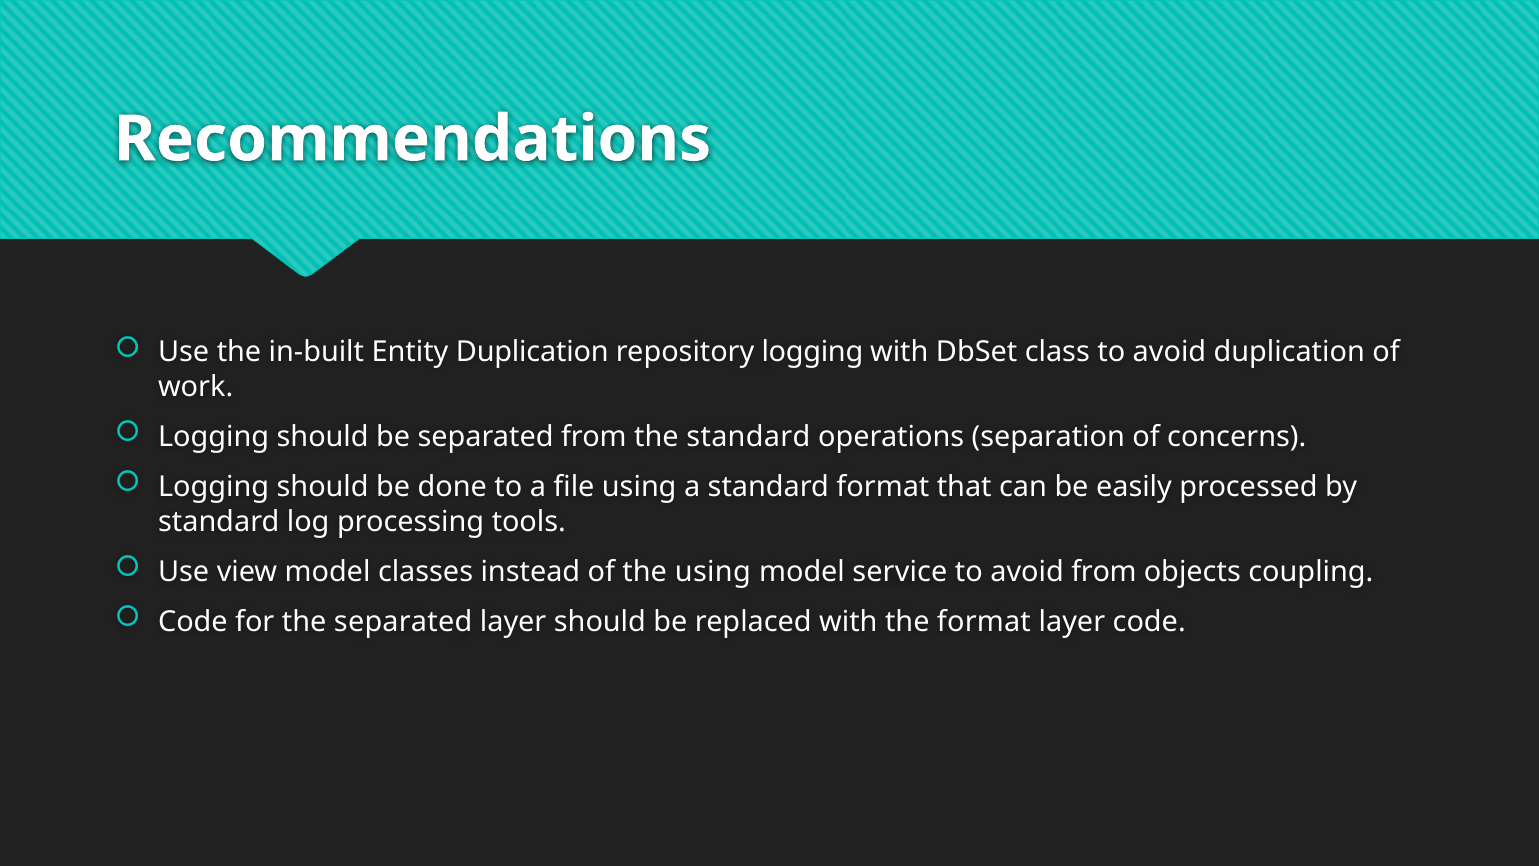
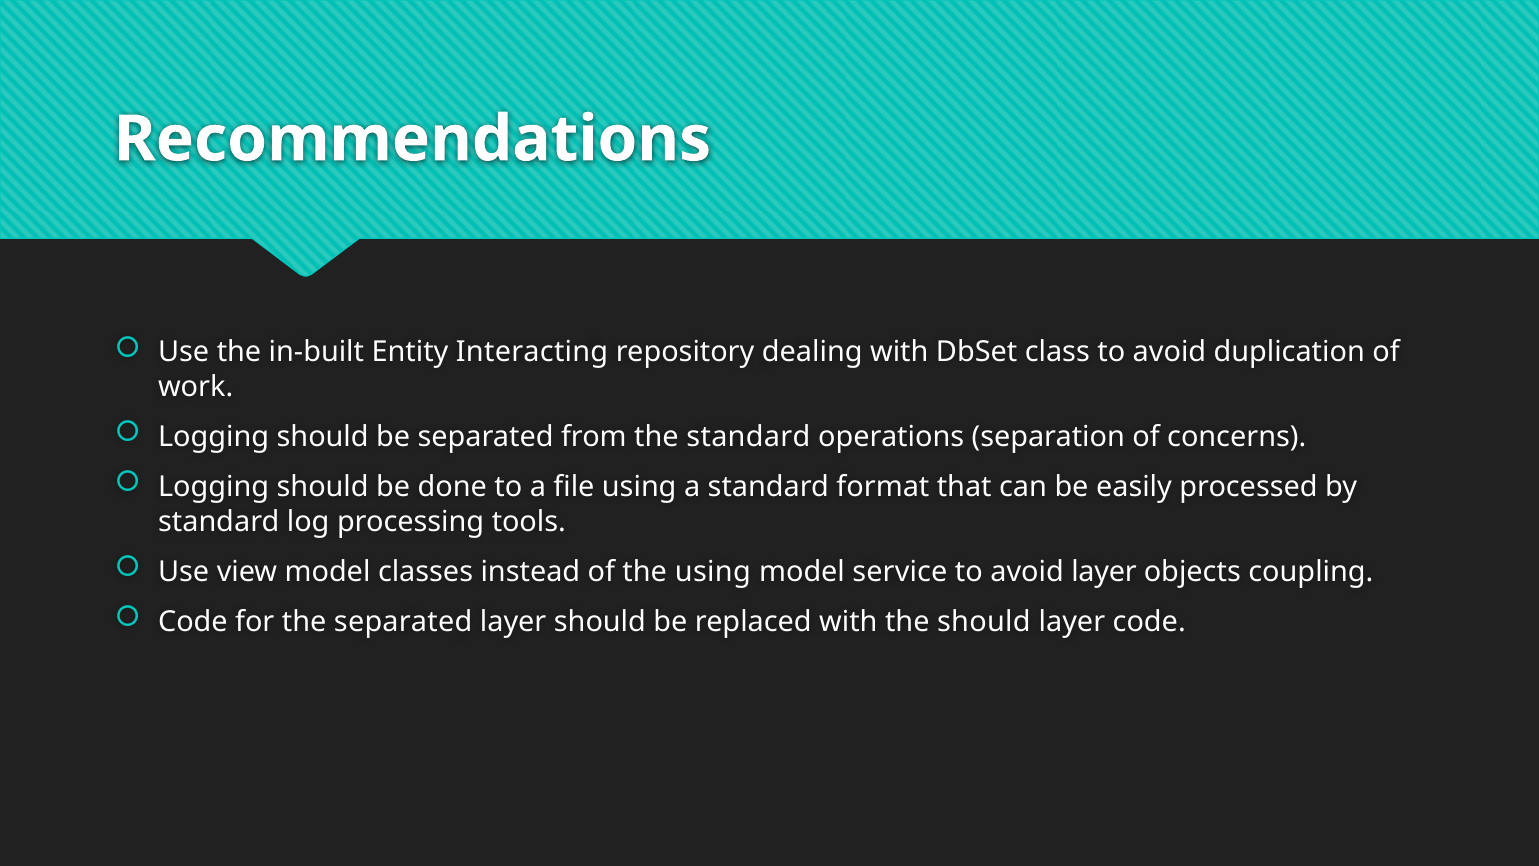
Entity Duplication: Duplication -> Interacting
repository logging: logging -> dealing
avoid from: from -> layer
the format: format -> should
